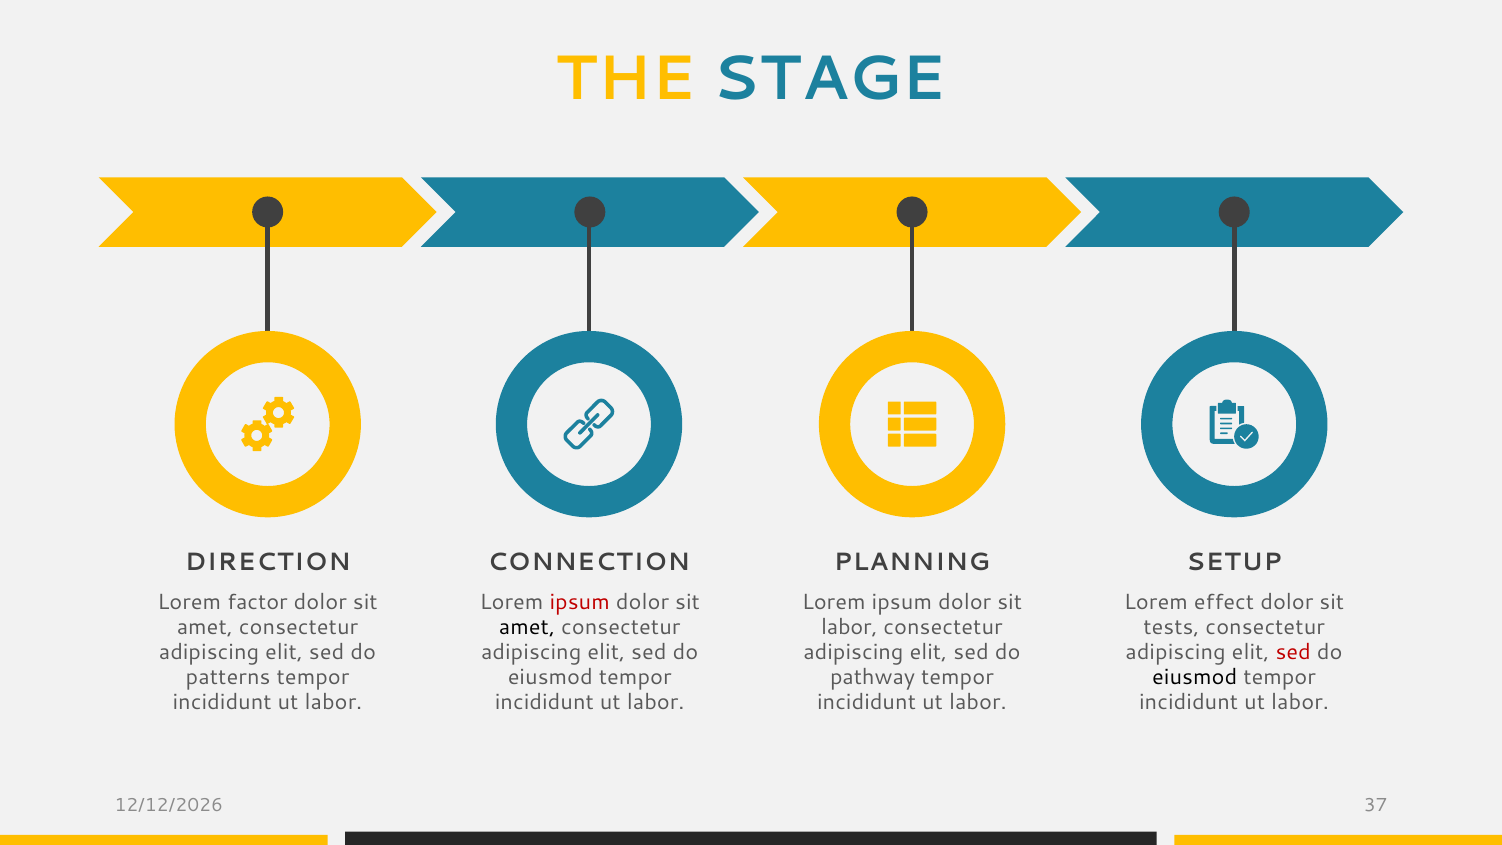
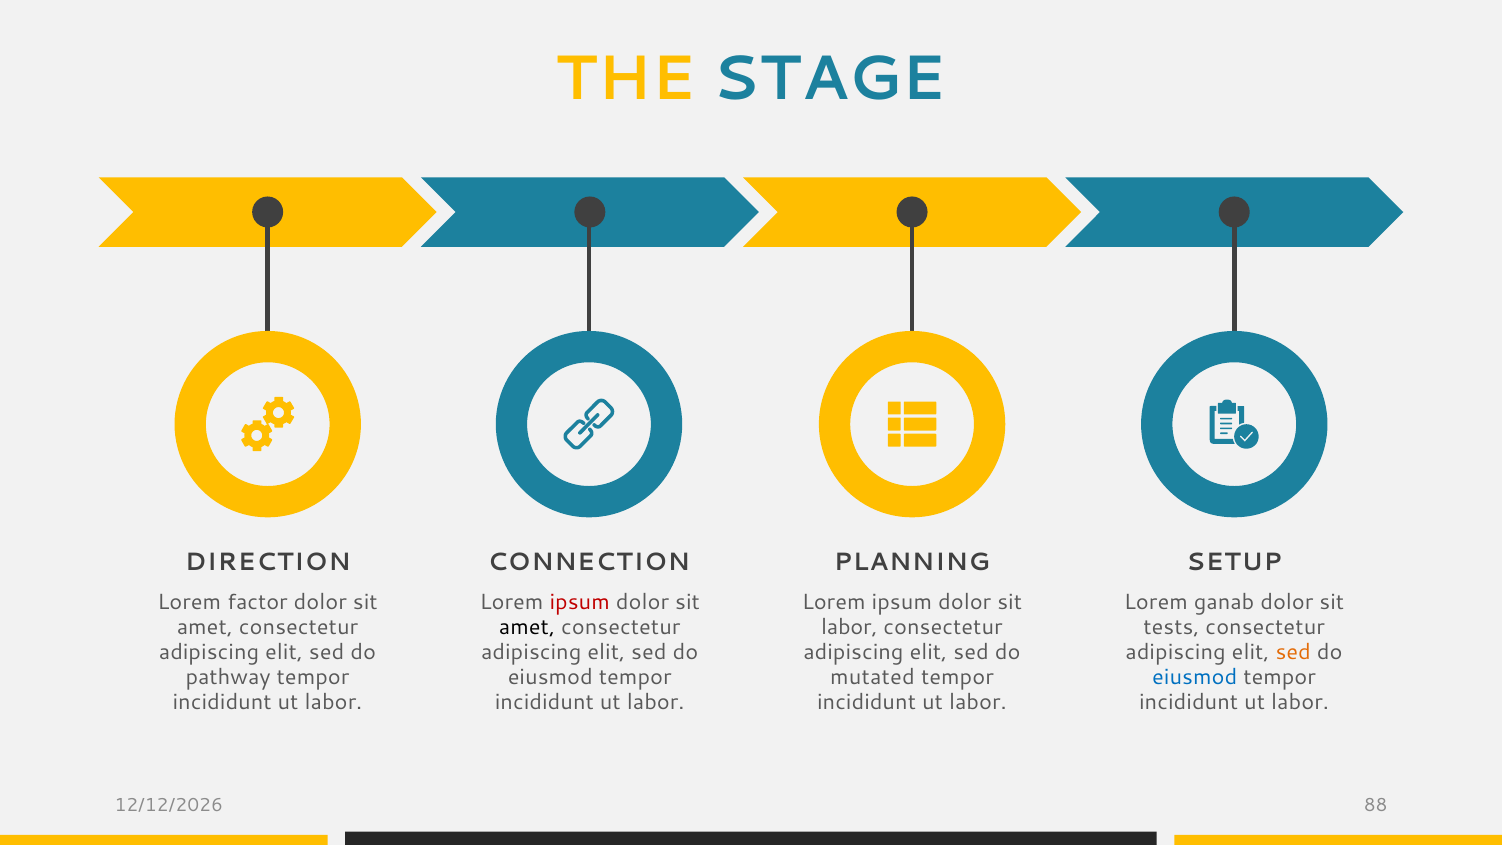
effect: effect -> ganab
sed at (1293, 652) colour: red -> orange
patterns: patterns -> pathway
pathway: pathway -> mutated
eiusmod at (1195, 677) colour: black -> blue
37: 37 -> 88
